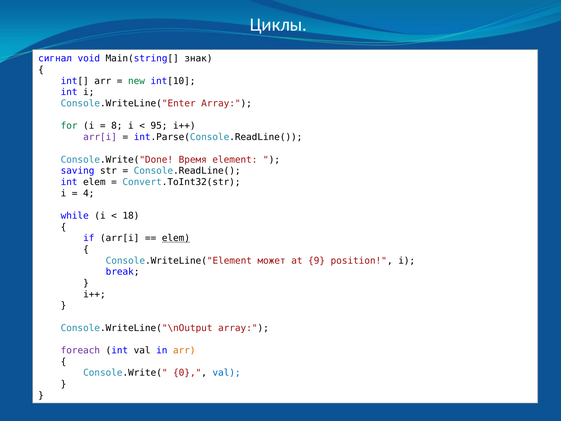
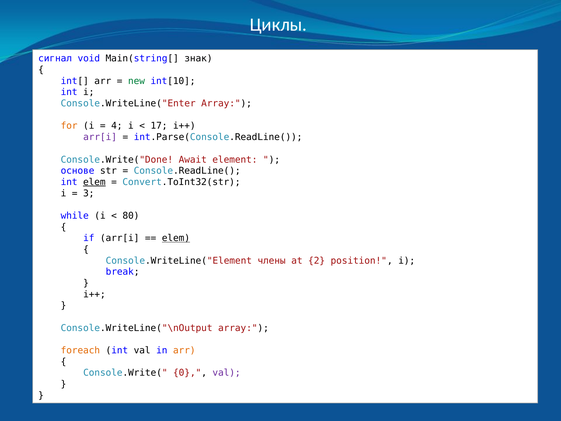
for colour: green -> orange
8: 8 -> 4
95: 95 -> 17
Время: Время -> Await
saving: saving -> основе
elem at (94, 182) underline: none -> present
4: 4 -> 3
18: 18 -> 80
может: может -> члены
9: 9 -> 2
foreach colour: purple -> orange
val at (227, 373) colour: blue -> purple
